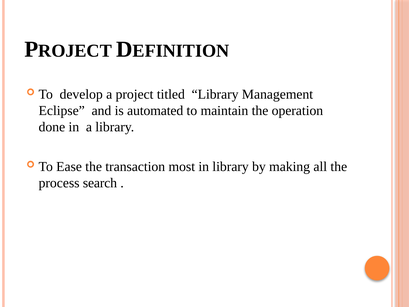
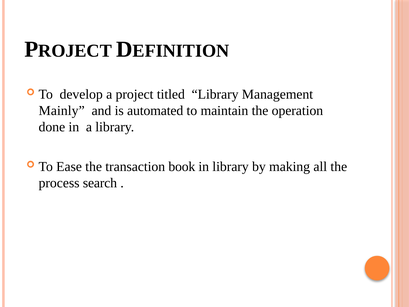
Eclipse: Eclipse -> Mainly
most: most -> book
